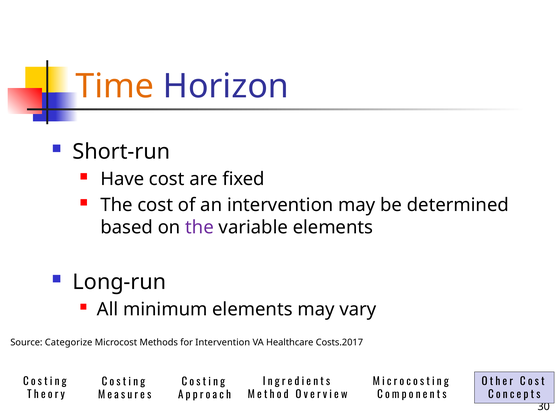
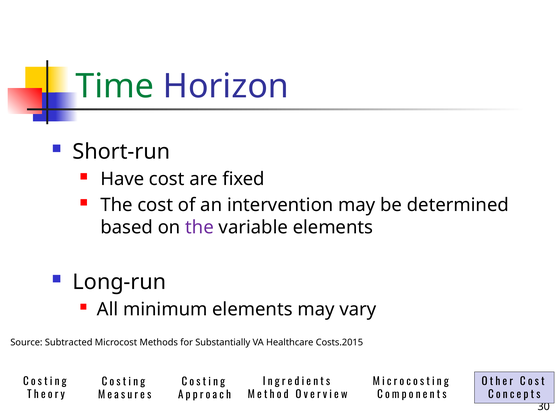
Time colour: orange -> green
Categorize: Categorize -> Subtracted
for Intervention: Intervention -> Substantially
Costs.2017: Costs.2017 -> Costs.2015
